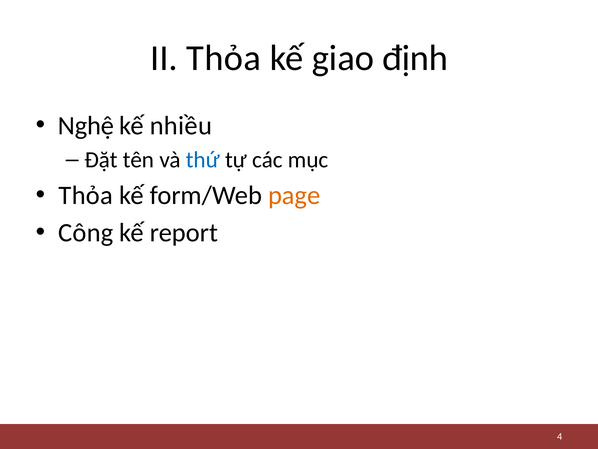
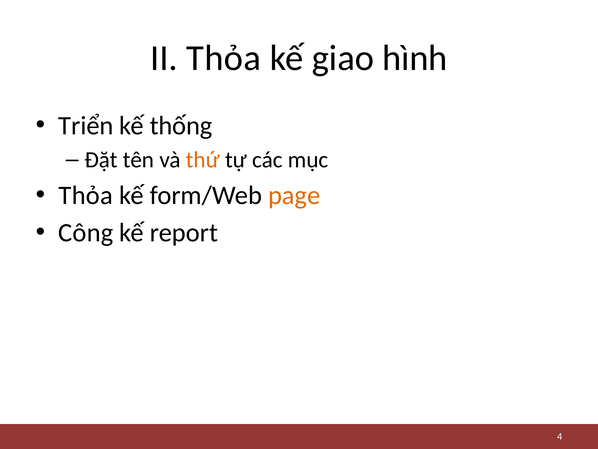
định: định -> hình
Nghệ: Nghệ -> Triển
nhiều: nhiều -> thống
thứ colour: blue -> orange
